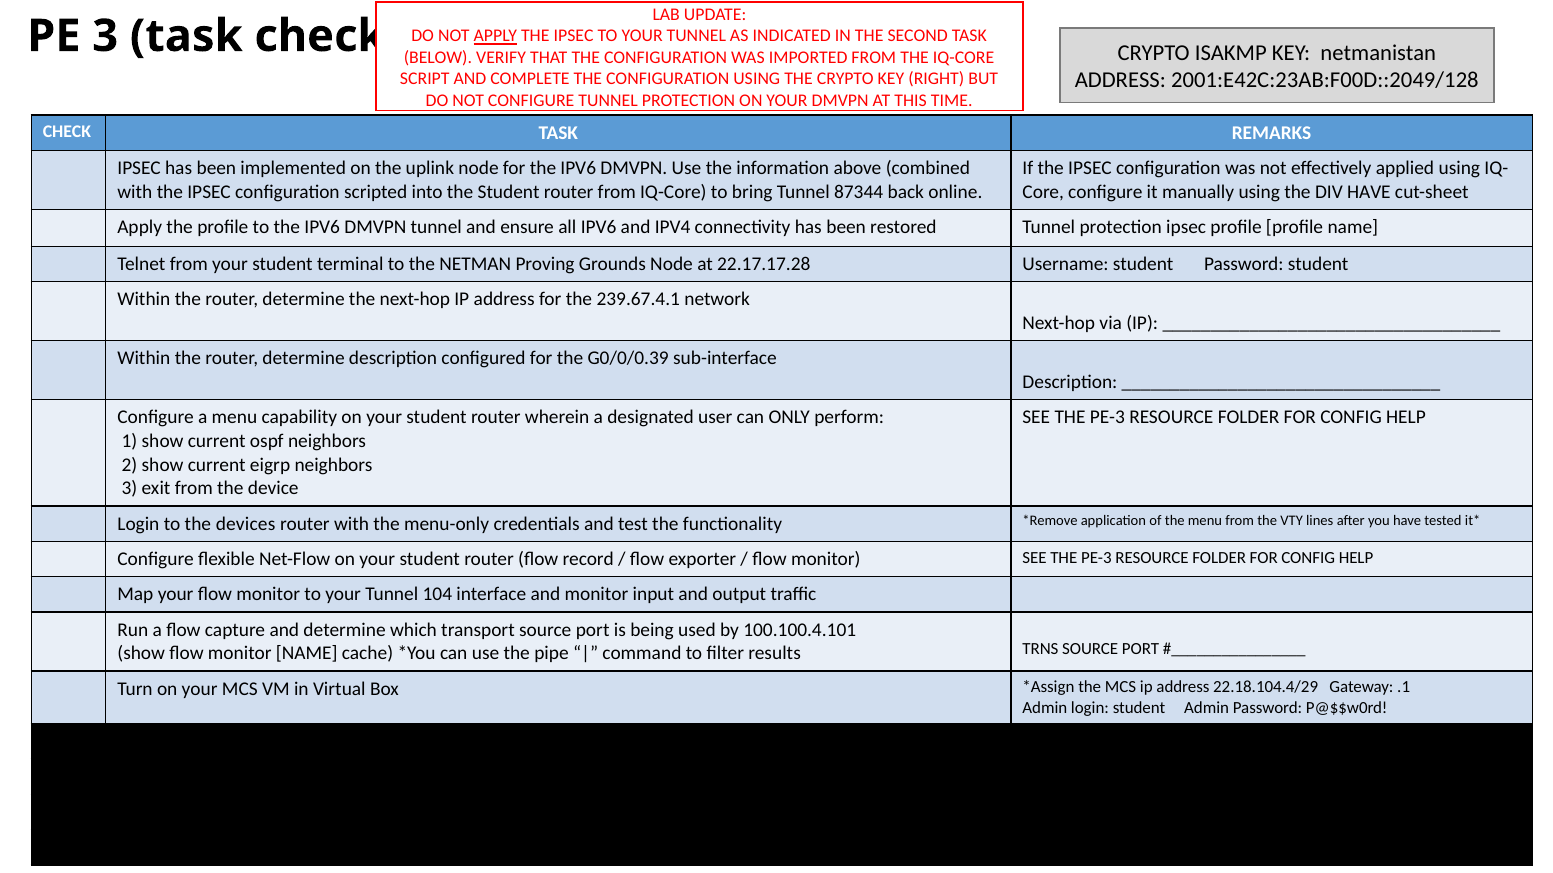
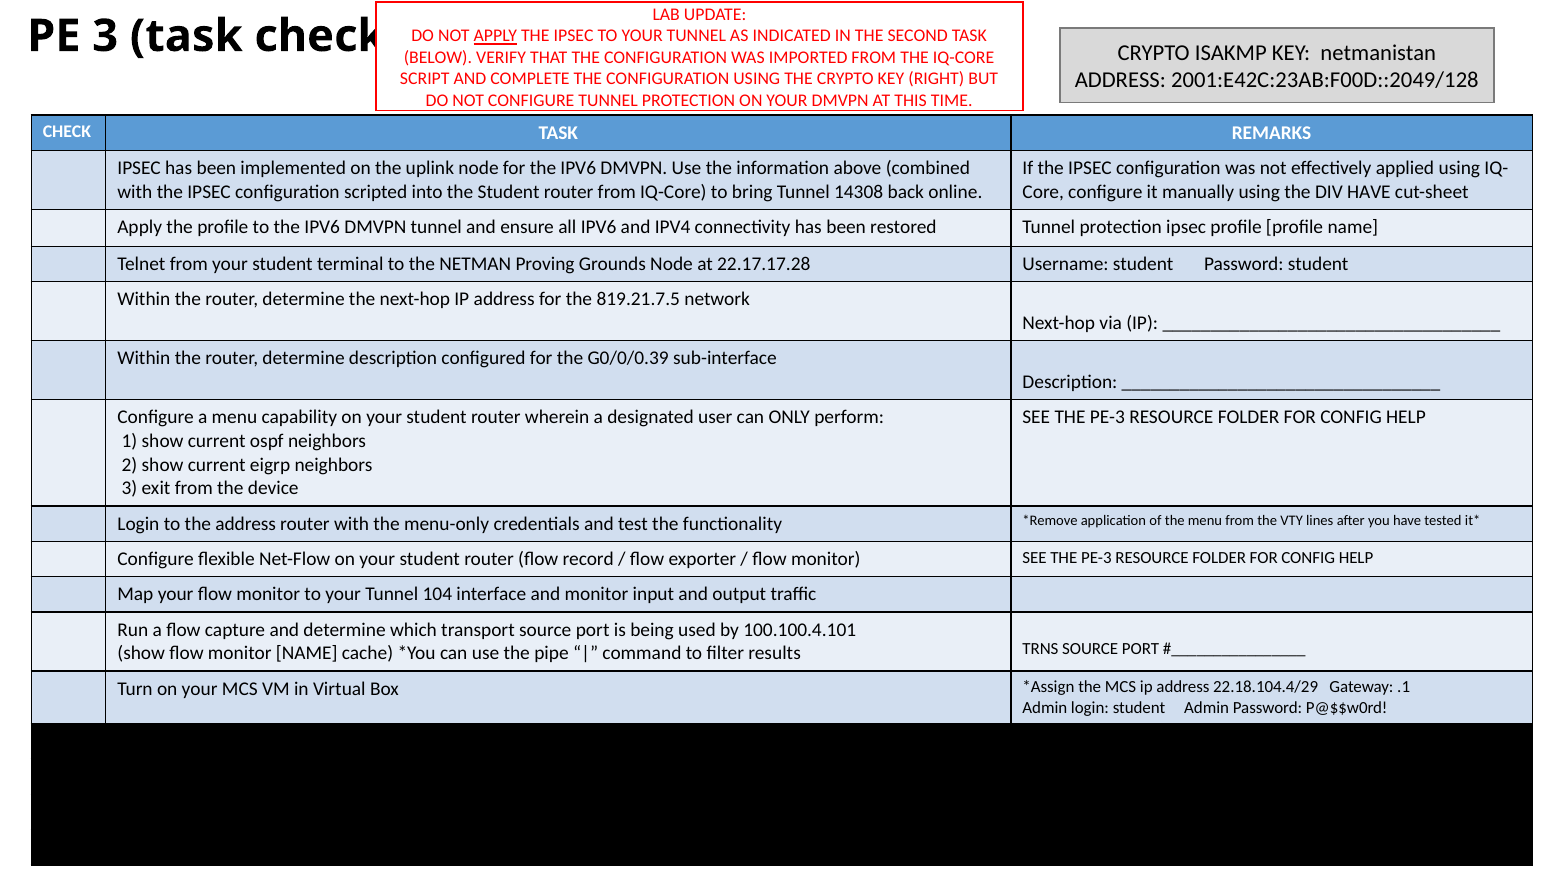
87344: 87344 -> 14308
239.67.4.1: 239.67.4.1 -> 819.21.7.5
the devices: devices -> address
